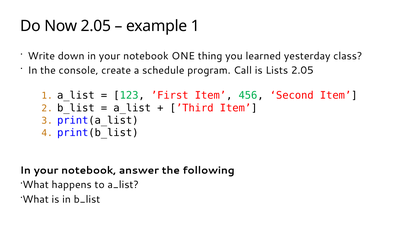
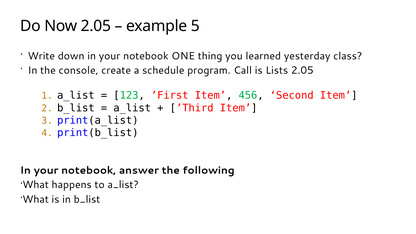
example 1: 1 -> 5
